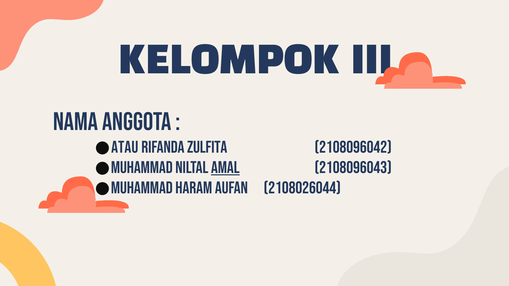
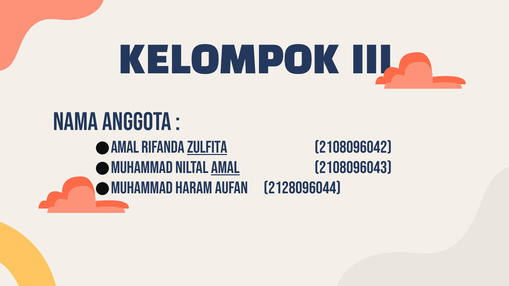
Atau at (125, 148): Atau -> Amal
ZULFITA underline: none -> present
2108026044: 2108026044 -> 2128096044
